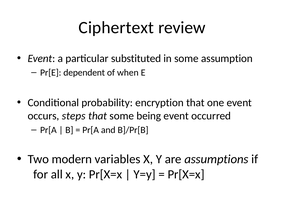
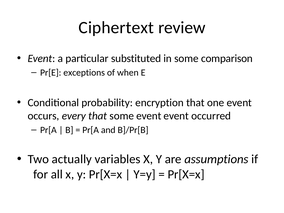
assumption: assumption -> comparison
dependent: dependent -> exceptions
steps: steps -> every
some being: being -> event
modern: modern -> actually
